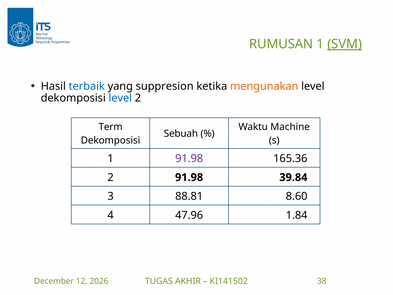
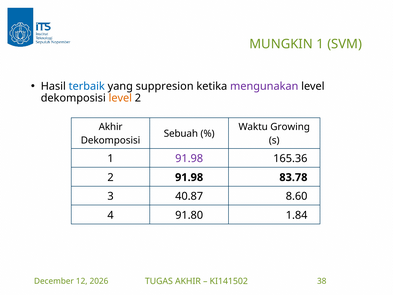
RUMUSAN: RUMUSAN -> MUNGKIN
SVM underline: present -> none
mengunakan colour: orange -> purple
level at (120, 98) colour: blue -> orange
Term at (111, 127): Term -> Akhir
Machine: Machine -> Growing
39.84: 39.84 -> 83.78
88.81: 88.81 -> 40.87
47.96: 47.96 -> 91.80
